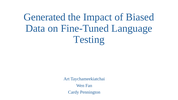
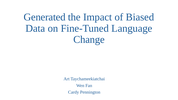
Testing: Testing -> Change
